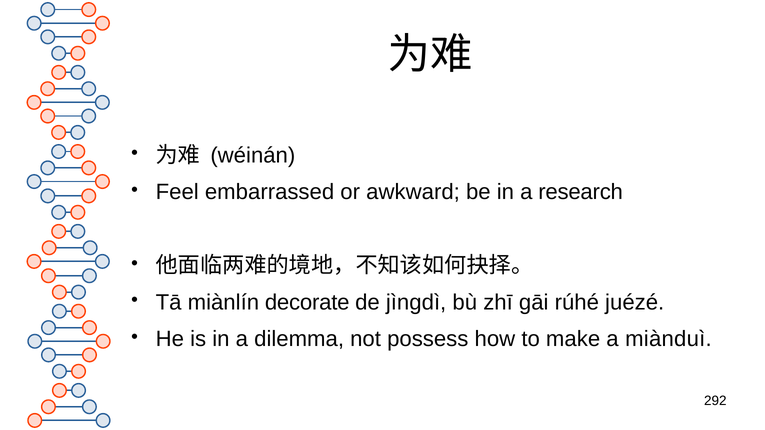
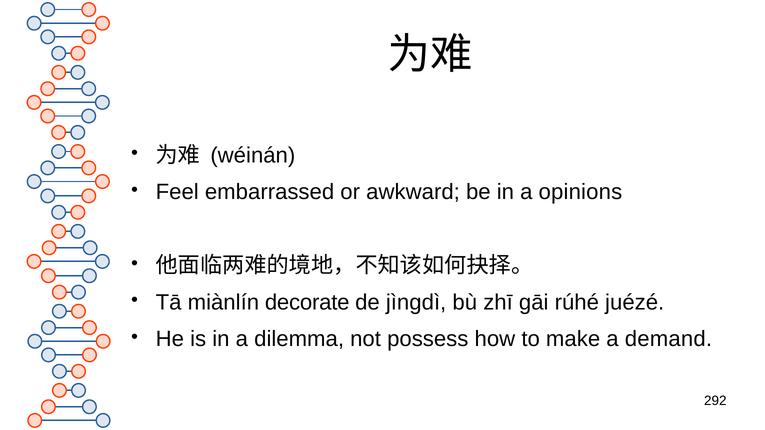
research: research -> opinions
miànduì: miànduì -> demand
